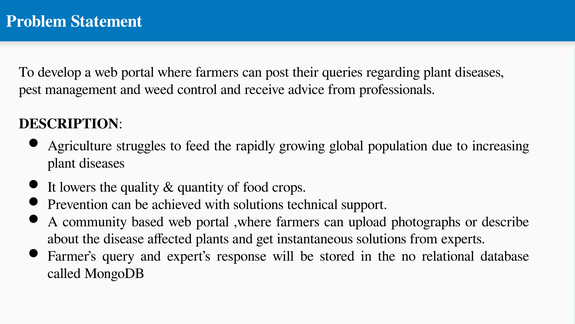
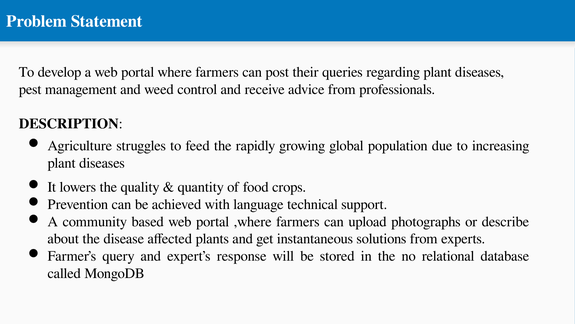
with solutions: solutions -> language
